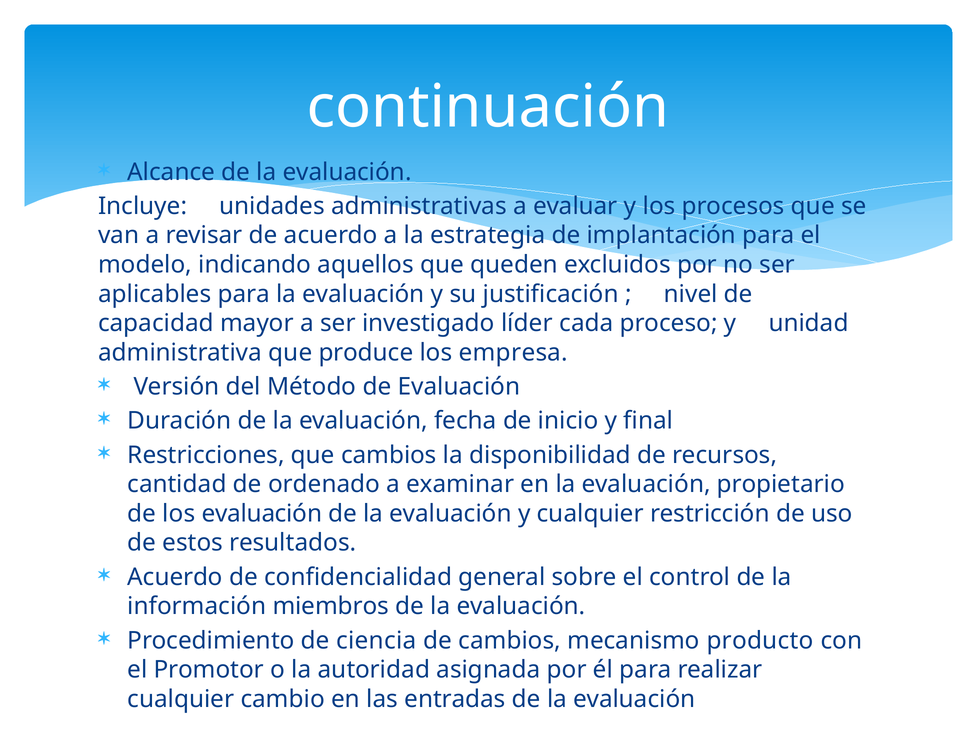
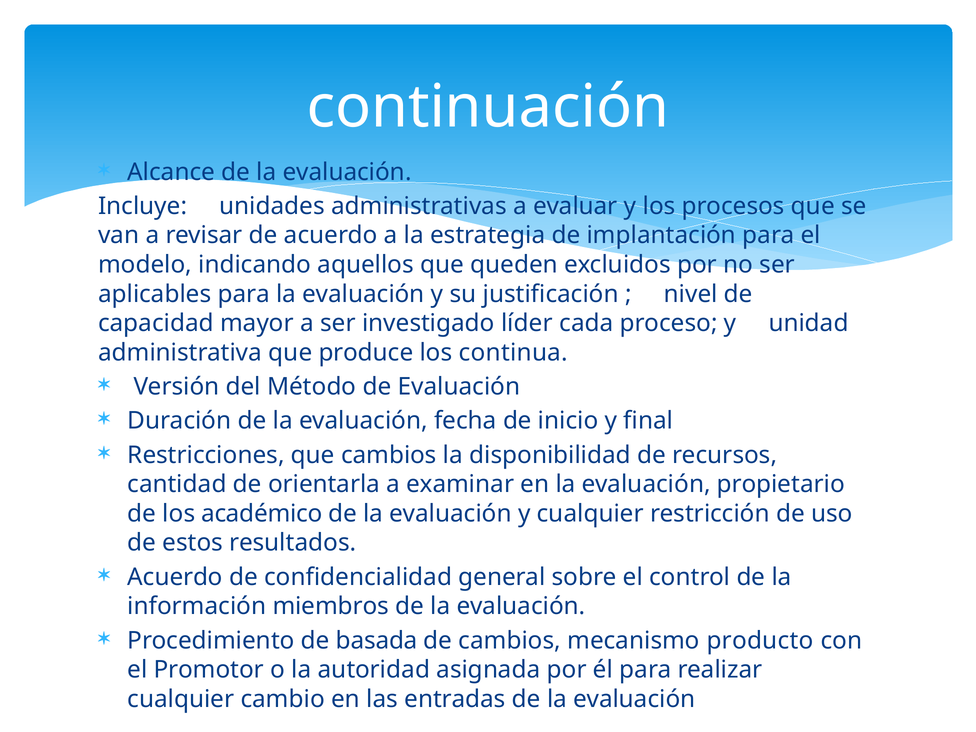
empresa: empresa -> continua
ordenado: ordenado -> orientarla
los evaluación: evaluación -> académico
ciencia: ciencia -> basada
